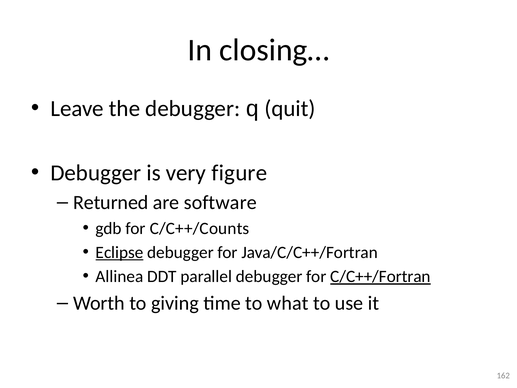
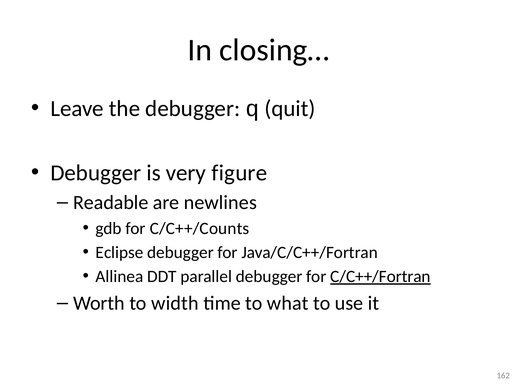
Returned: Returned -> Readable
software: software -> newlines
Eclipse underline: present -> none
giving: giving -> width
